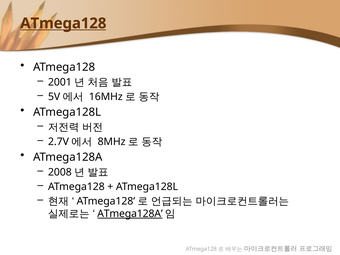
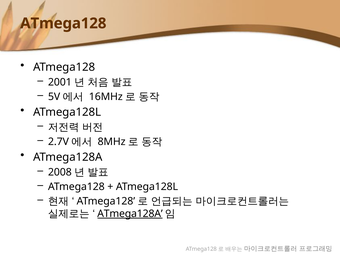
ATmega128 at (63, 23) underline: present -> none
